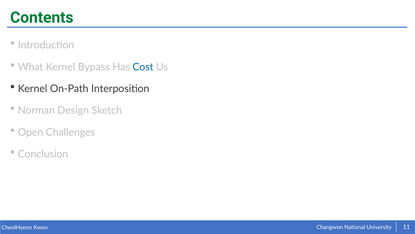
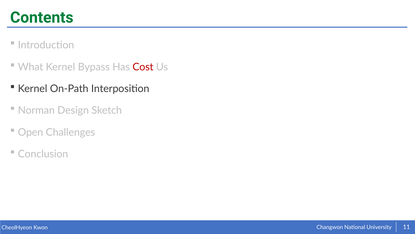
Cost colour: blue -> red
